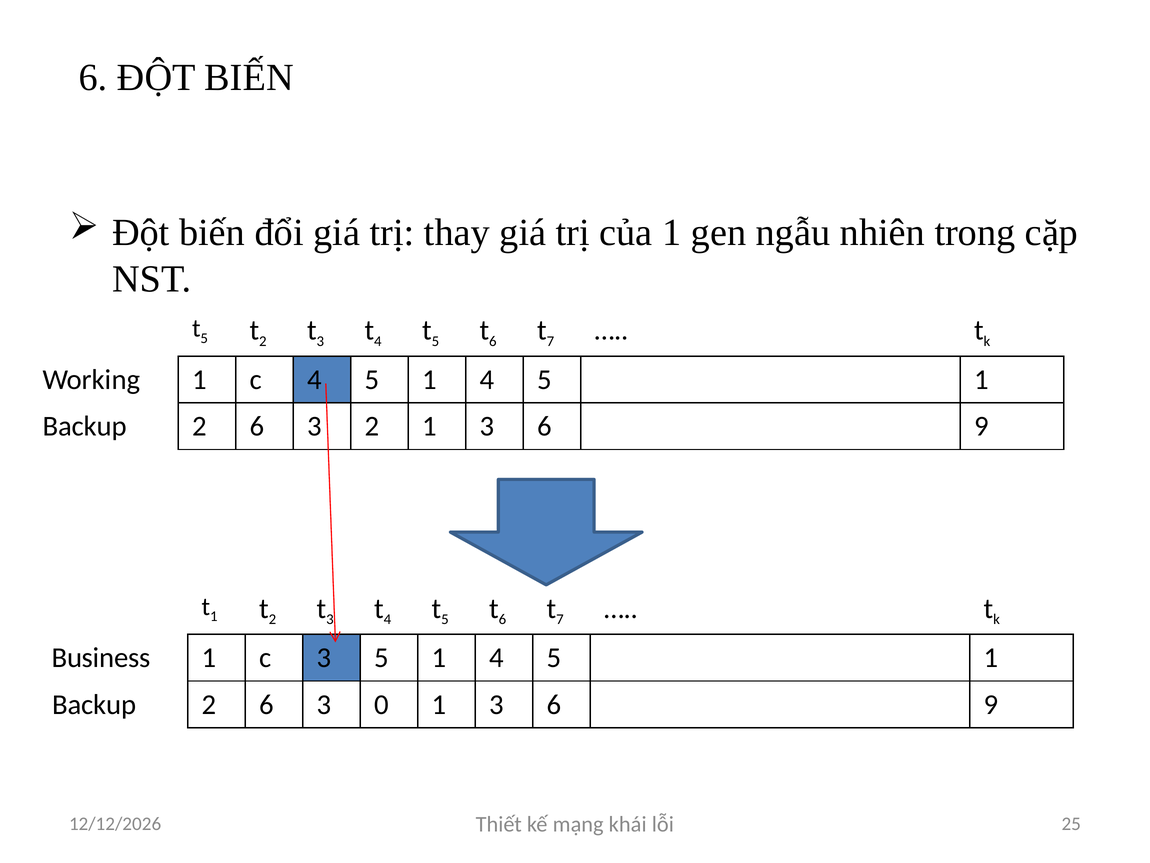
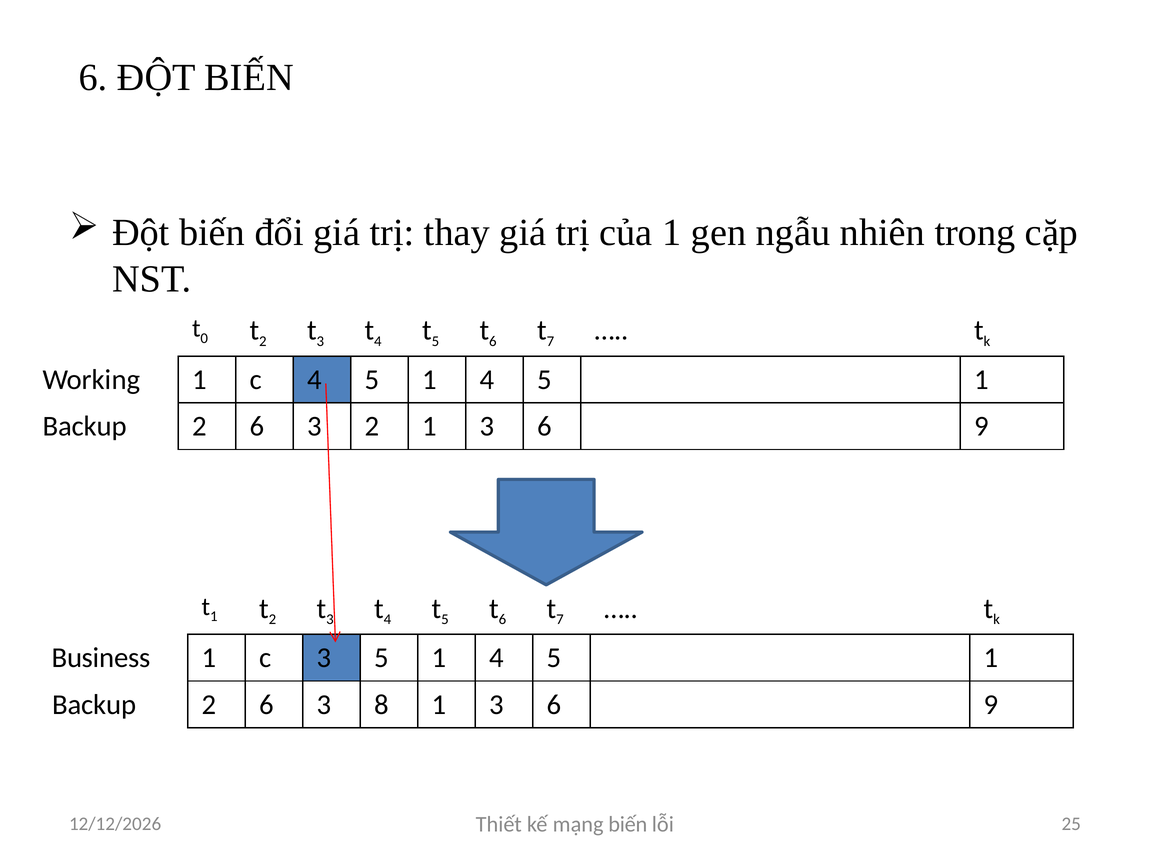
5 at (204, 338): 5 -> 0
0: 0 -> 8
mạng khái: khái -> biến
